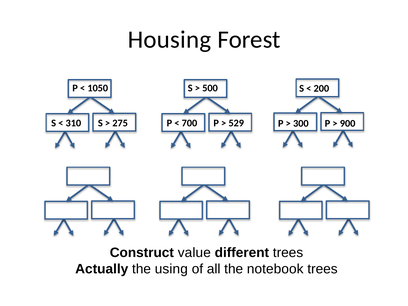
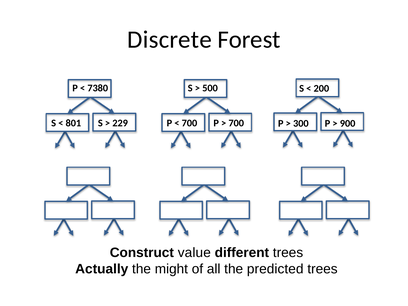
Housing: Housing -> Discrete
1050: 1050 -> 7380
310: 310 -> 801
275: 275 -> 229
529 at (236, 123): 529 -> 700
using: using -> might
notebook: notebook -> predicted
